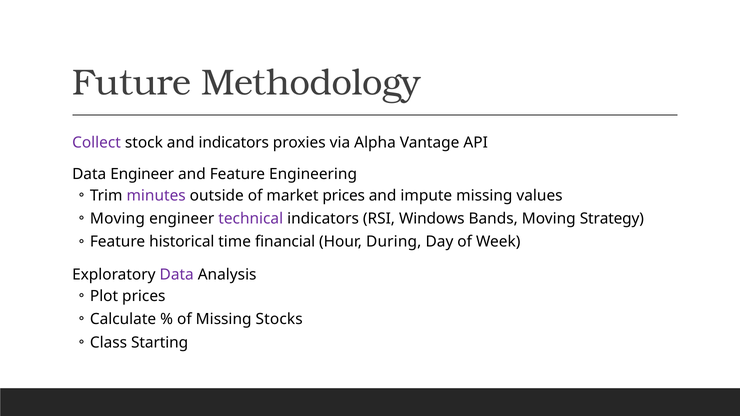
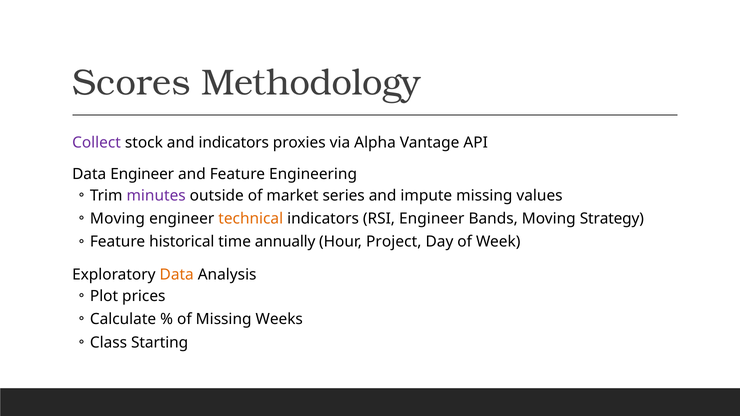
Future: Future -> Scores
market prices: prices -> series
technical colour: purple -> orange
RSI Windows: Windows -> Engineer
financial: financial -> annually
During: During -> Project
Data at (177, 275) colour: purple -> orange
Stocks: Stocks -> Weeks
